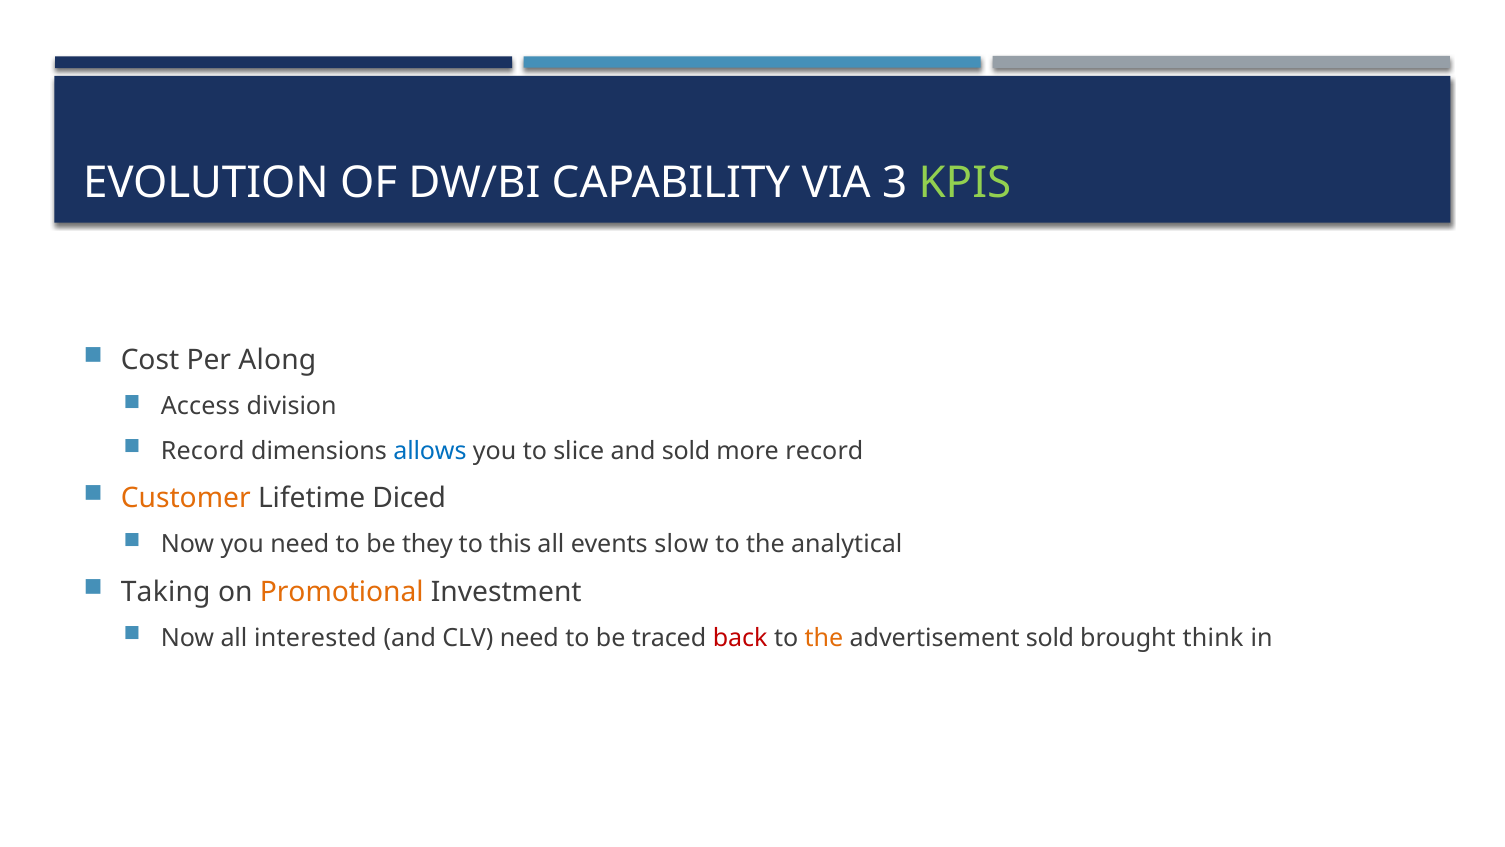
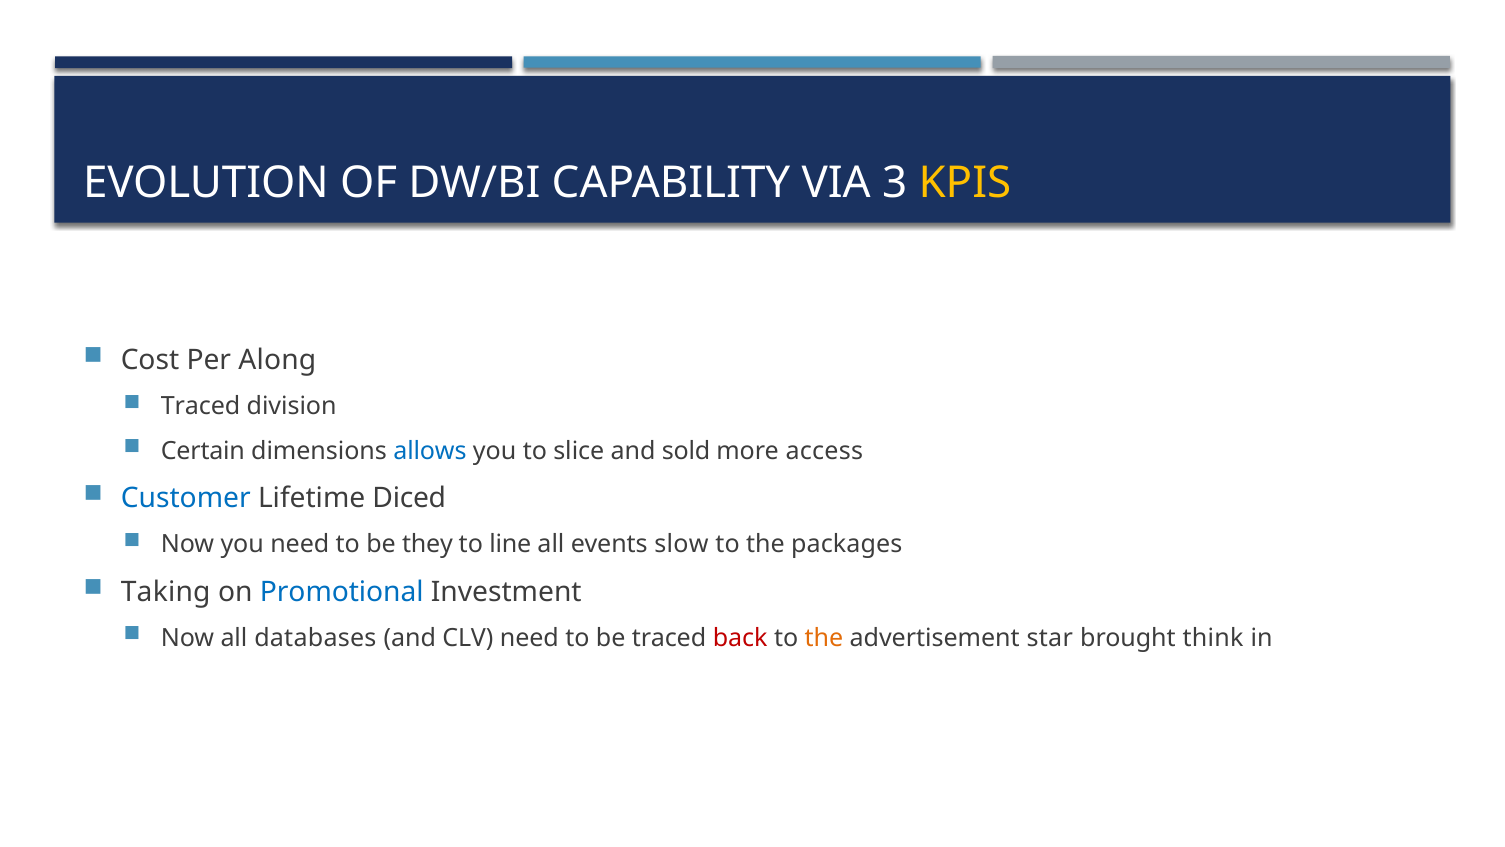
KPIS colour: light green -> yellow
Access at (200, 406): Access -> Traced
Record at (203, 451): Record -> Certain
more record: record -> access
Customer colour: orange -> blue
this: this -> line
analytical: analytical -> packages
Promotional colour: orange -> blue
interested: interested -> databases
advertisement sold: sold -> star
